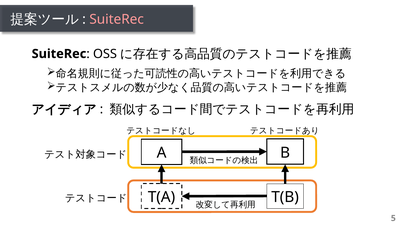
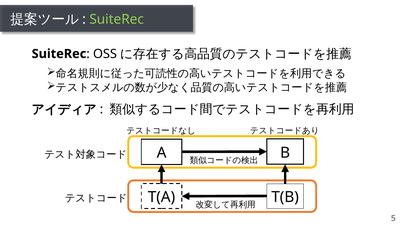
SuiteRec at (117, 19) colour: pink -> light green
